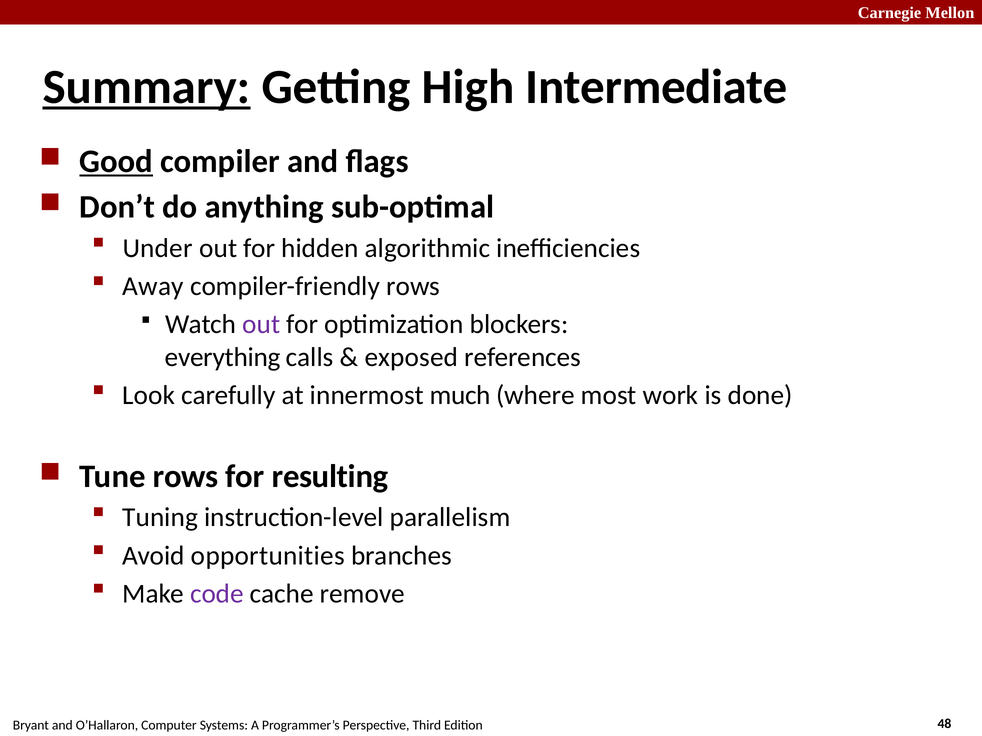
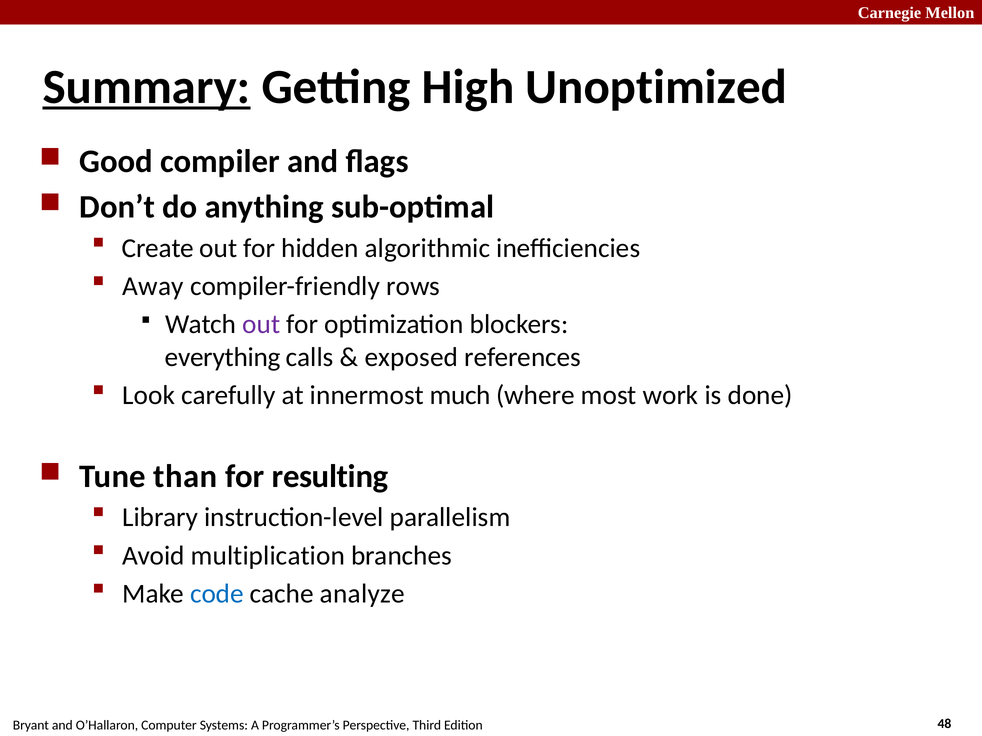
Intermediate: Intermediate -> Unoptimized
Good underline: present -> none
Under: Under -> Create
Tune rows: rows -> than
Tuning: Tuning -> Library
opportunities: opportunities -> multiplication
code colour: purple -> blue
remove: remove -> analyze
